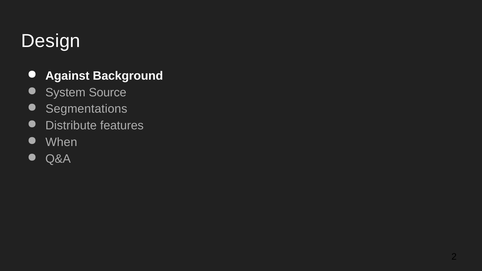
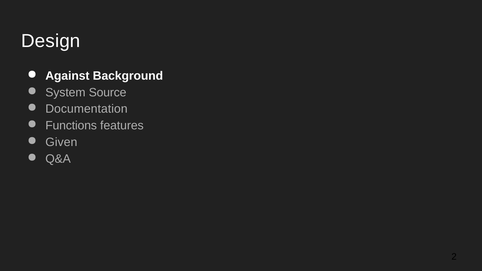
Segmentations: Segmentations -> Documentation
Distribute: Distribute -> Functions
When: When -> Given
